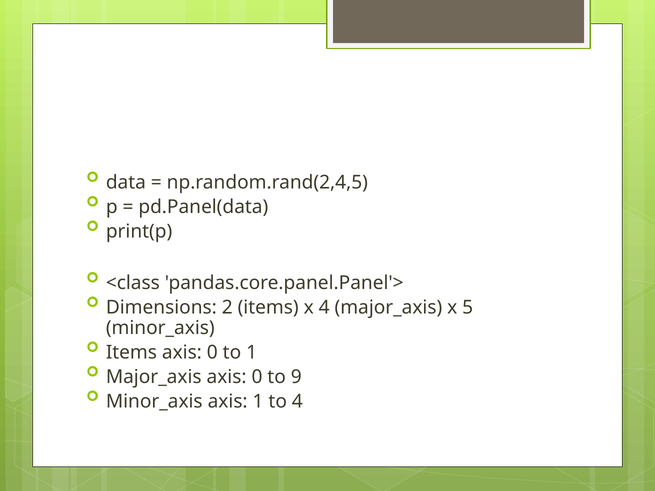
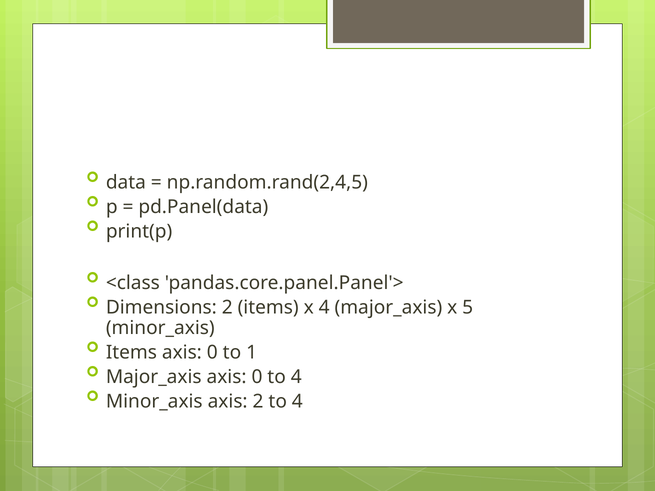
0 to 9: 9 -> 4
axis 1: 1 -> 2
